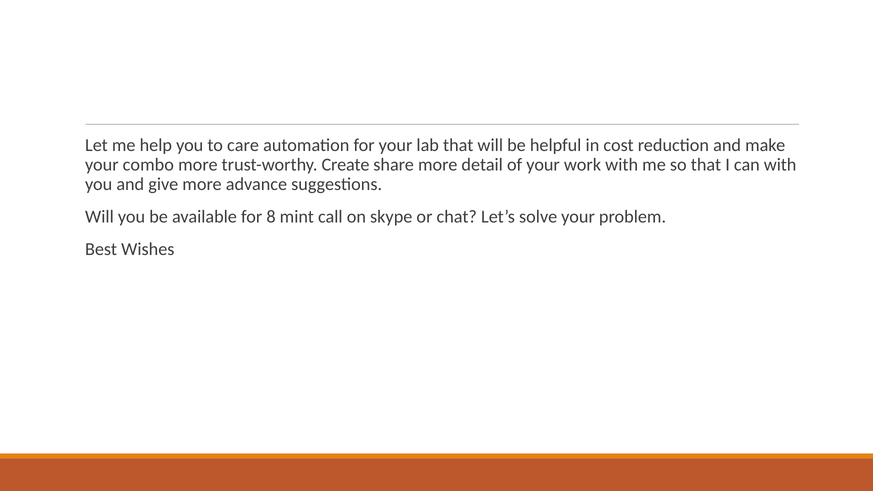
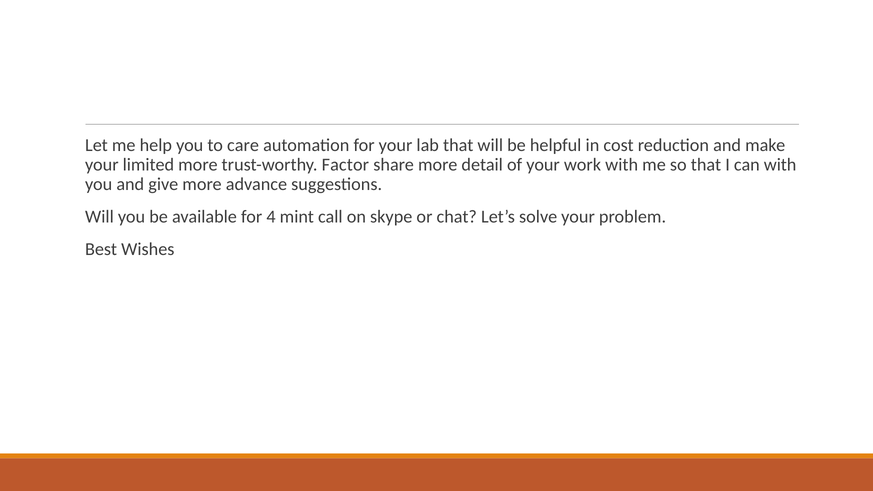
combo: combo -> limited
Create: Create -> Factor
8: 8 -> 4
